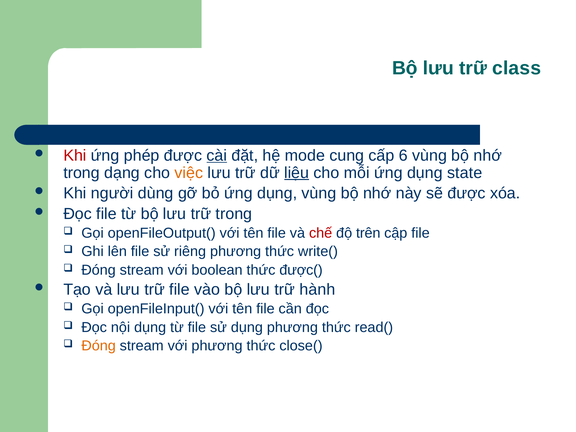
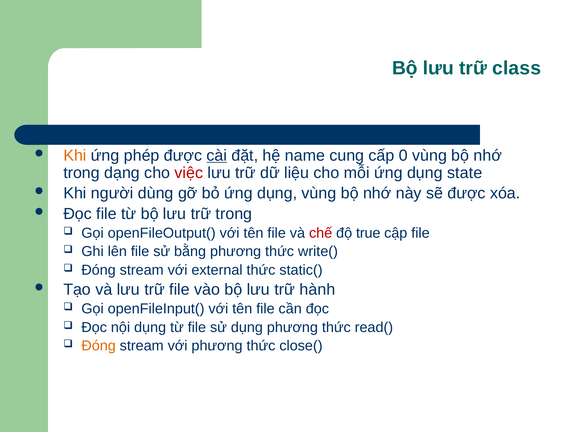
Khi at (75, 155) colour: red -> orange
mode: mode -> name
6: 6 -> 0
việc colour: orange -> red
liệu underline: present -> none
trên: trên -> true
riêng: riêng -> bằng
boolean: boolean -> external
được(: được( -> static(
